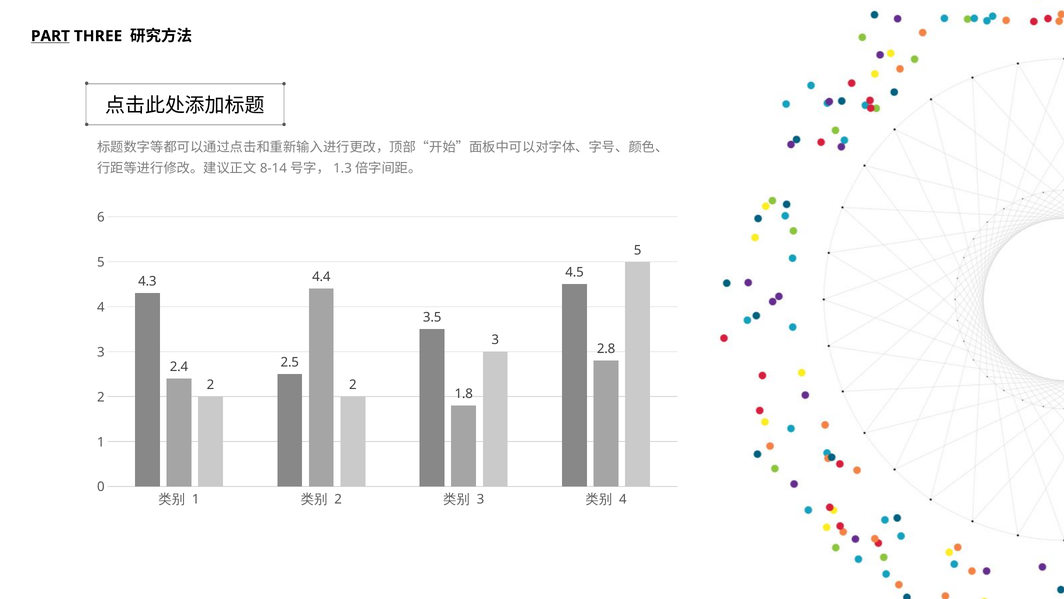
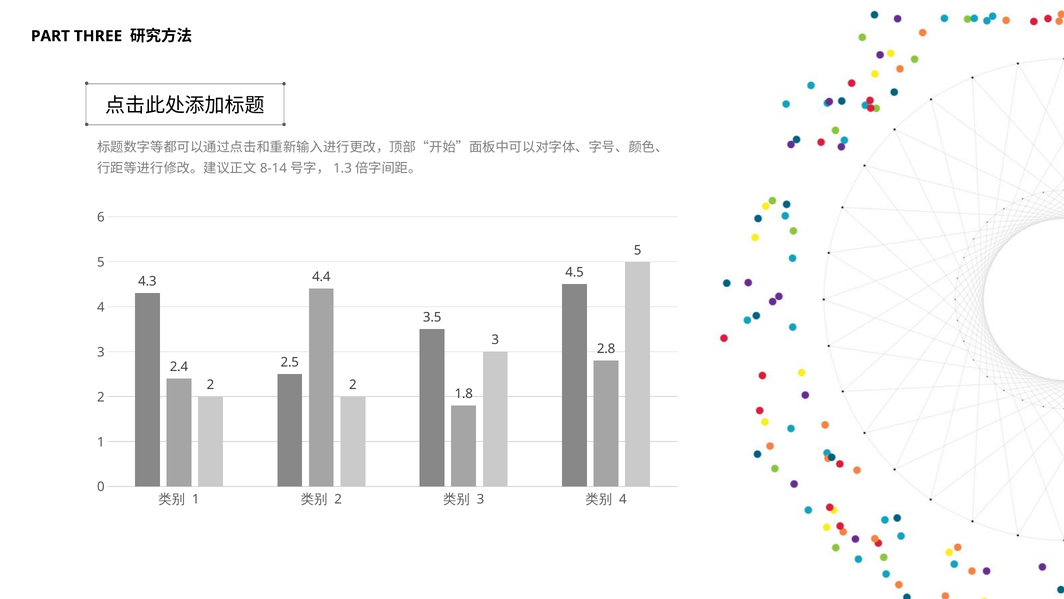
PART underline: present -> none
